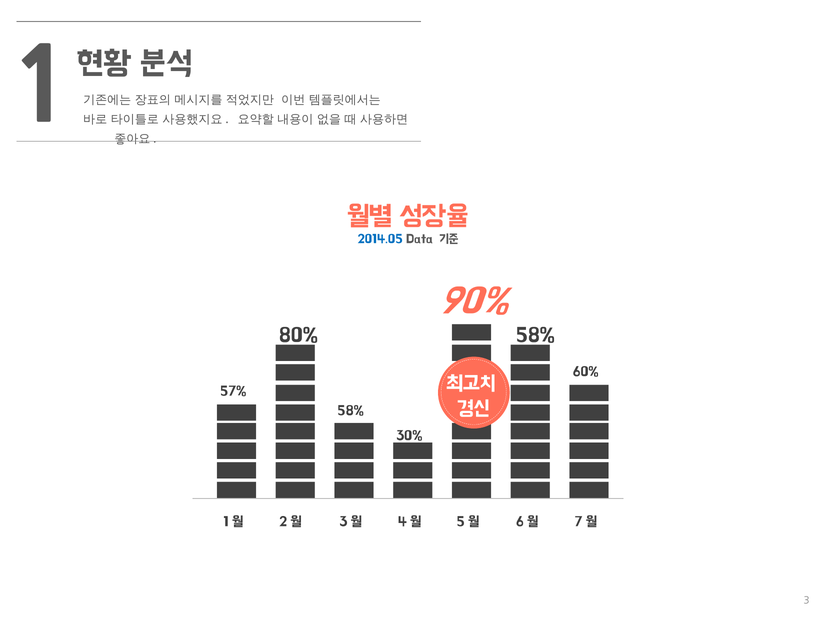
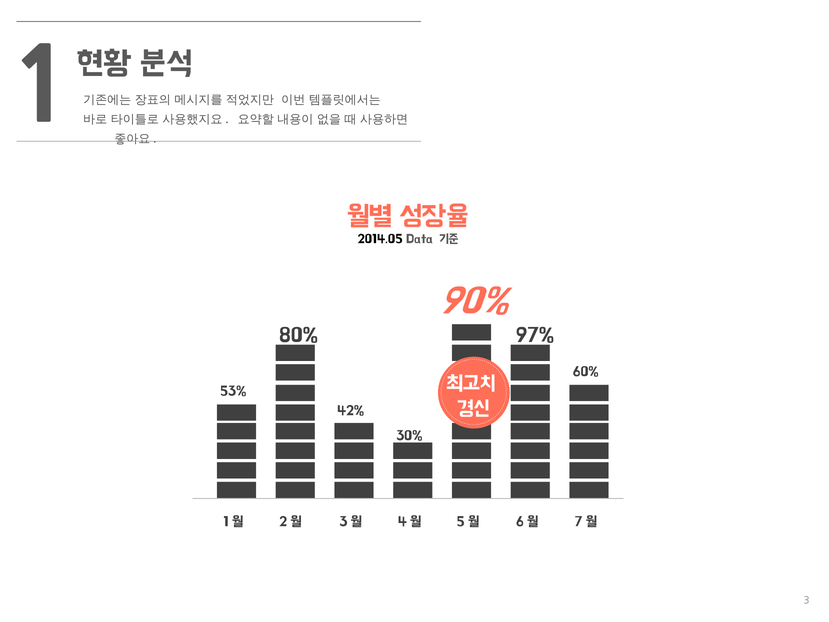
2014.05 colour: blue -> black
58% at (535, 334): 58% -> 97%
57%: 57% -> 53%
58% at (351, 410): 58% -> 42%
